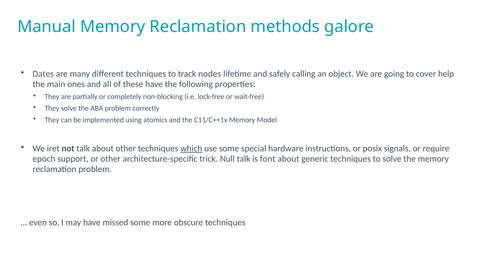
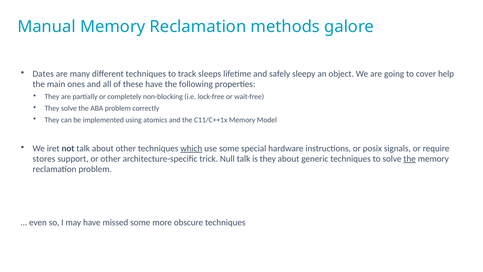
nodes: nodes -> sleeps
calling: calling -> sleepy
epoch: epoch -> stores
is font: font -> they
the at (410, 159) underline: none -> present
